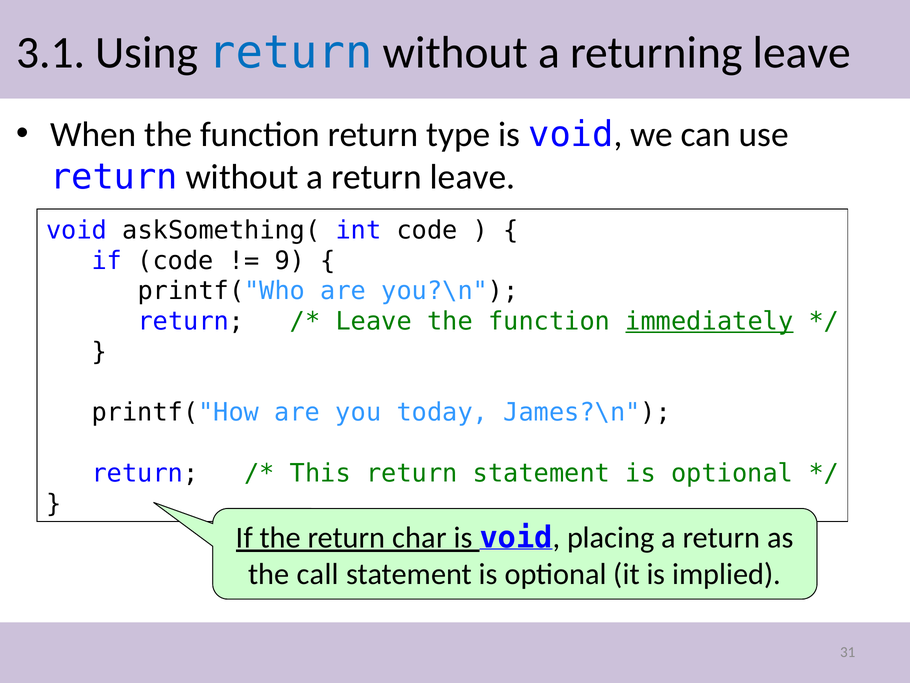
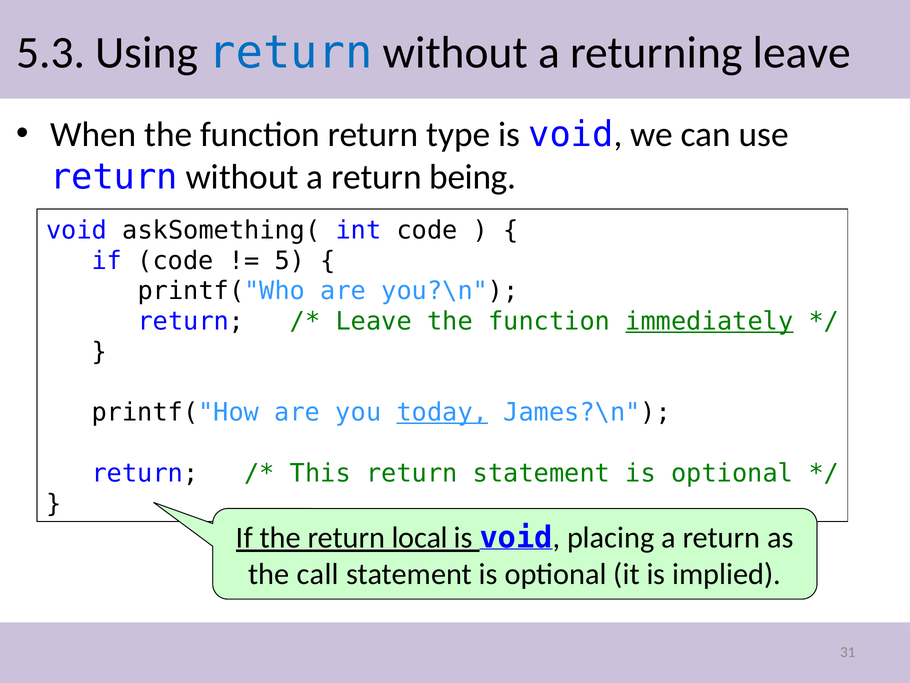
3.1: 3.1 -> 5.3
return leave: leave -> being
9: 9 -> 5
today underline: none -> present
char: char -> local
